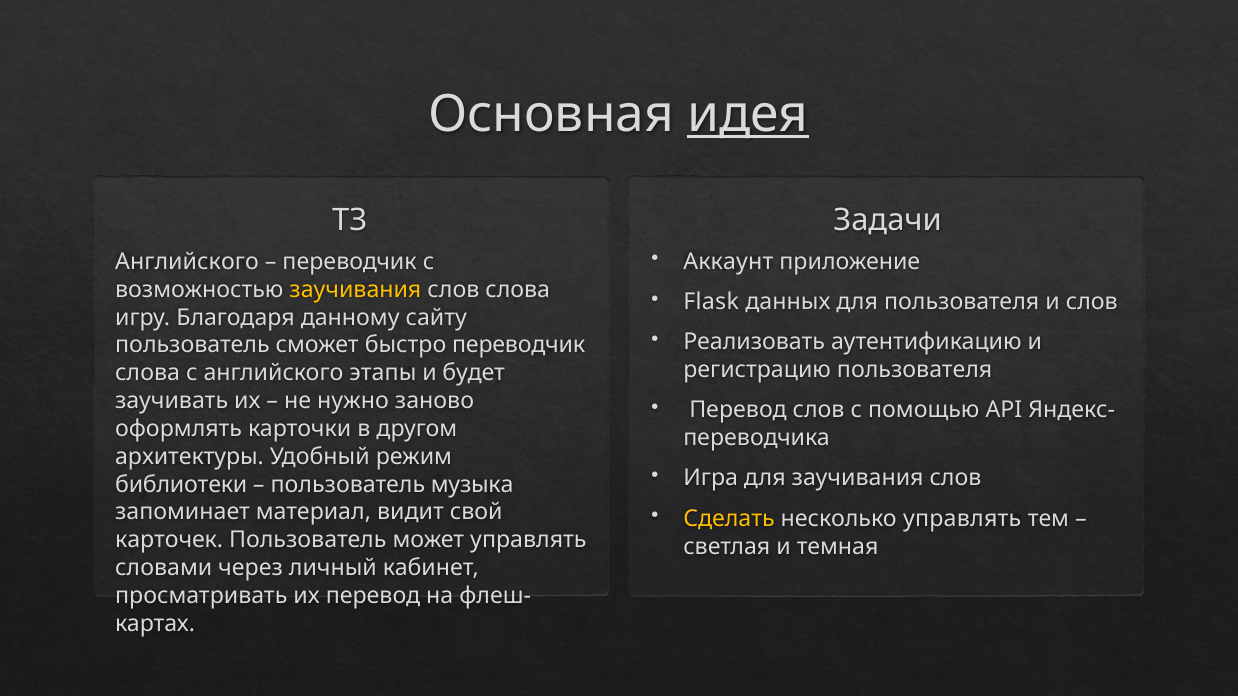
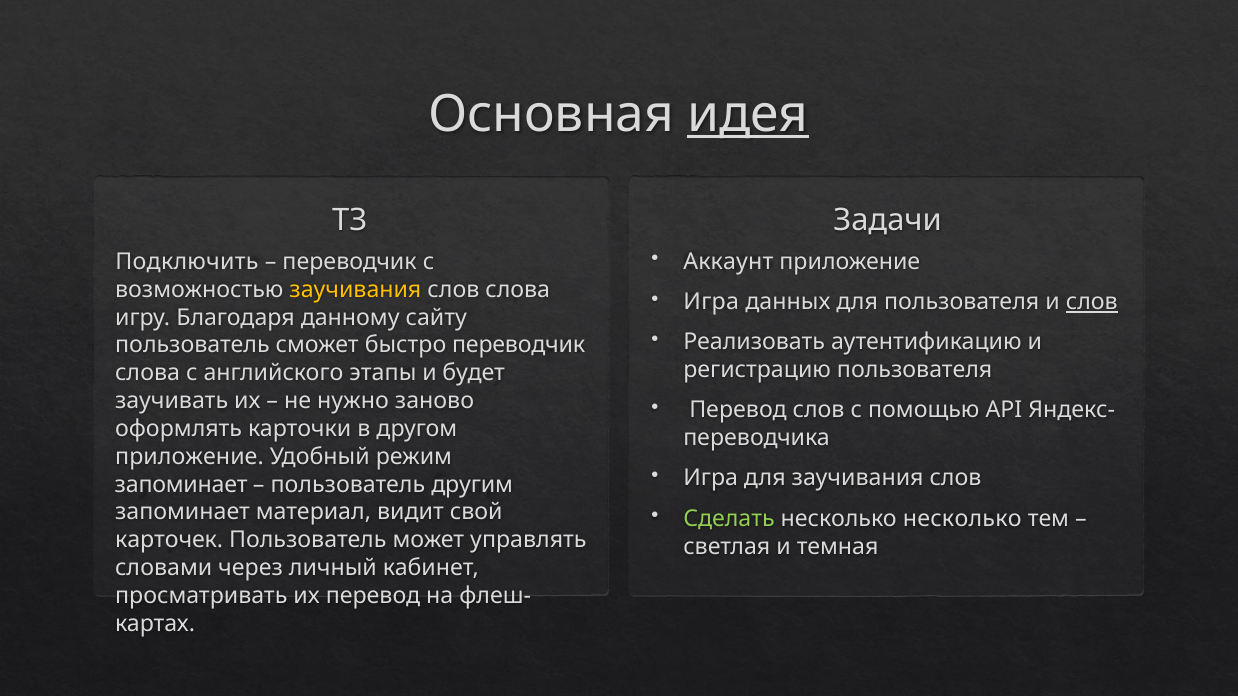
Английского at (187, 262): Английского -> Подключить
Flask at (711, 302): Flask -> Игра
слов at (1092, 302) underline: none -> present
архитектуры at (190, 457): архитектуры -> приложение
библиотеки at (181, 485): библиотеки -> запоминает
музыка: музыка -> другим
Сделать colour: yellow -> light green
несколько управлять: управлять -> несколько
